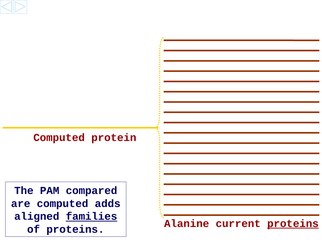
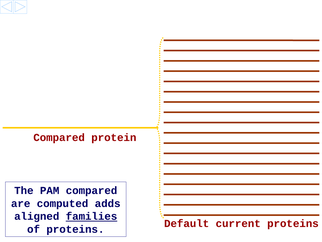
Computed at (59, 137): Computed -> Compared
Alanine: Alanine -> Default
proteins at (293, 223) underline: present -> none
